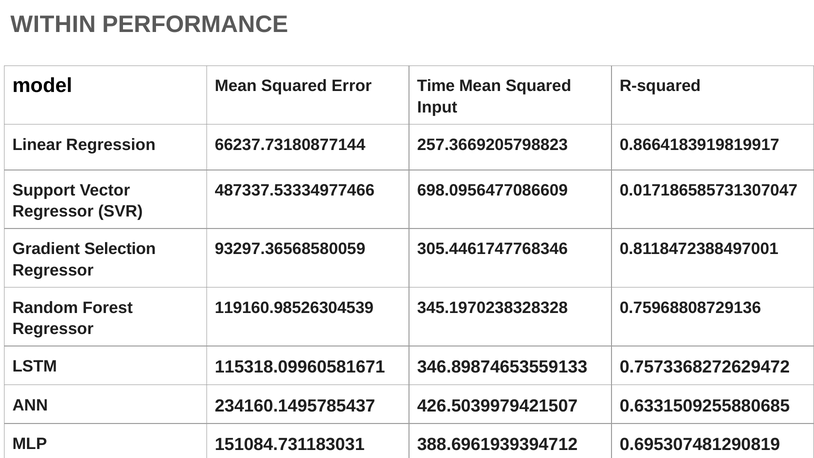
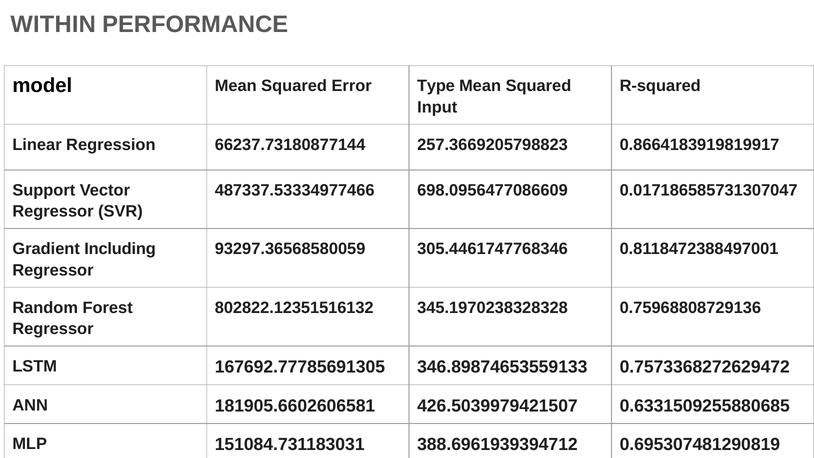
Time: Time -> Type
Selection: Selection -> Including
119160.98526304539: 119160.98526304539 -> 802822.12351516132
115318.09960581671: 115318.09960581671 -> 167692.77785691305
234160.1495785437: 234160.1495785437 -> 181905.6602606581
